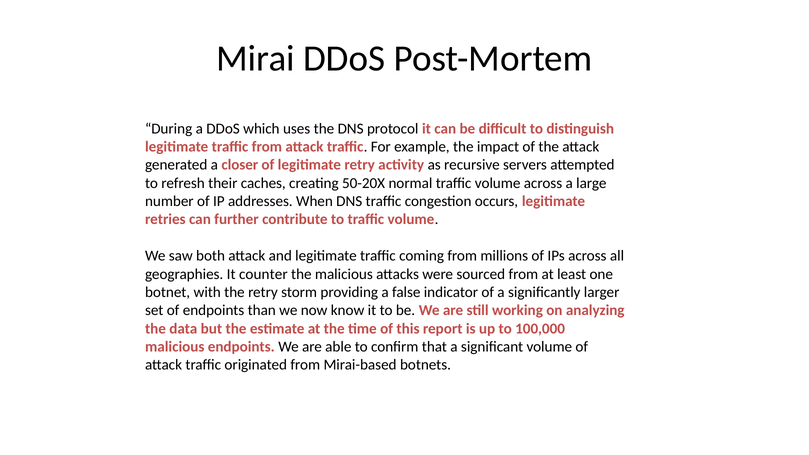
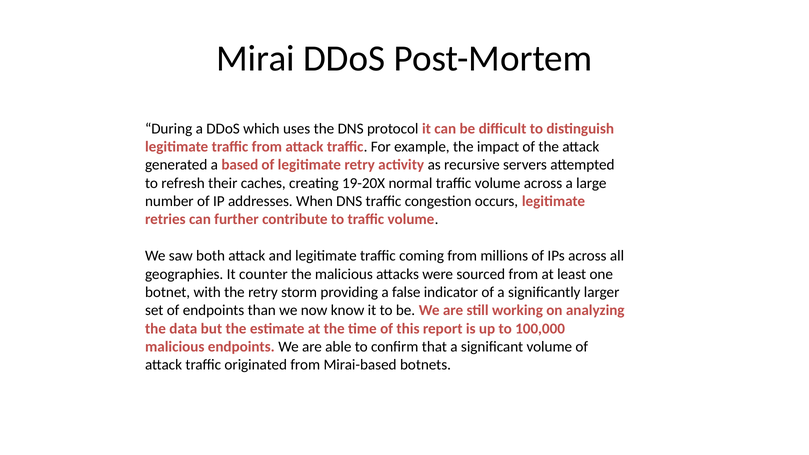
closer: closer -> based
50-20X: 50-20X -> 19-20X
